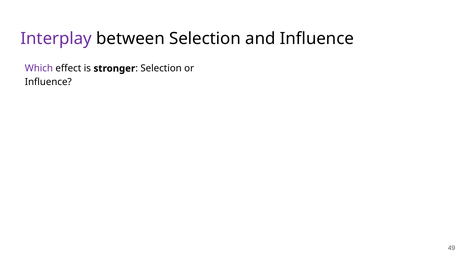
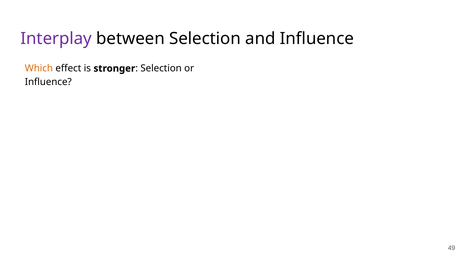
Which colour: purple -> orange
